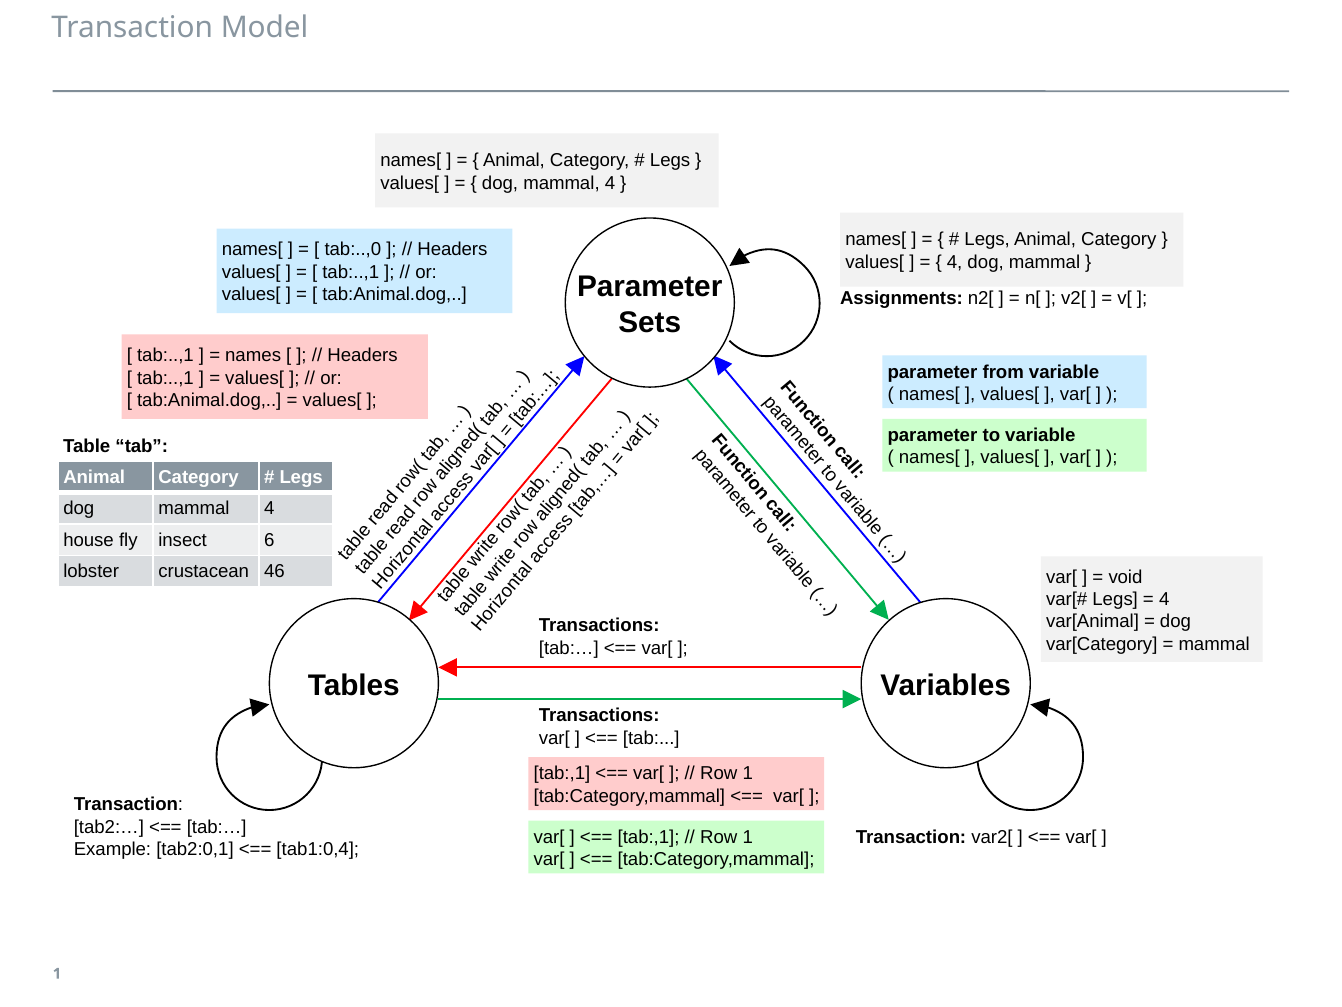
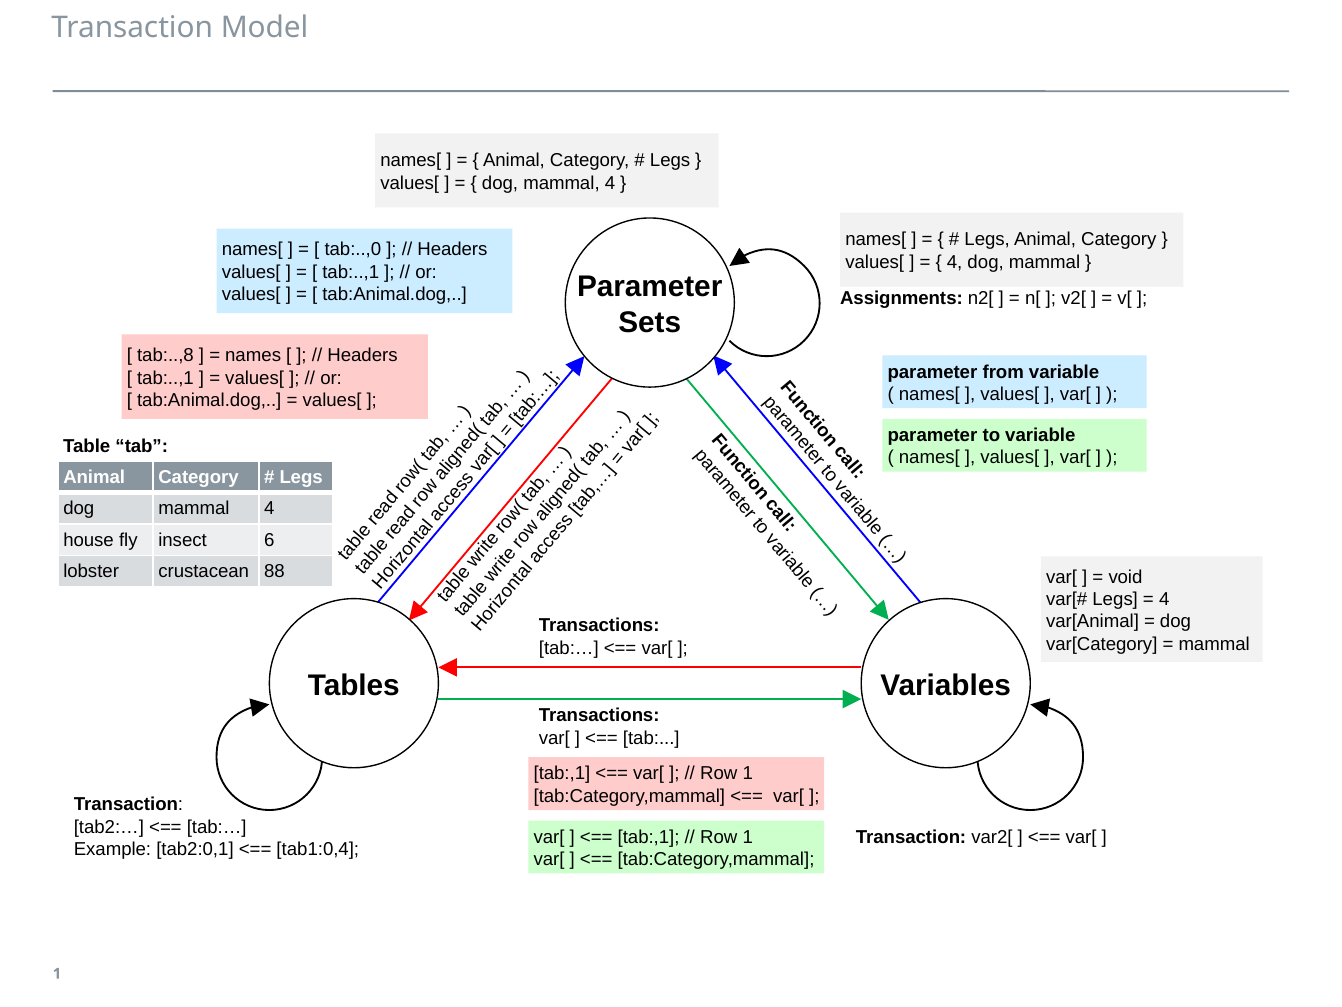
tab:..,1 at (165, 355): tab:..,1 -> tab:..,8
46: 46 -> 88
